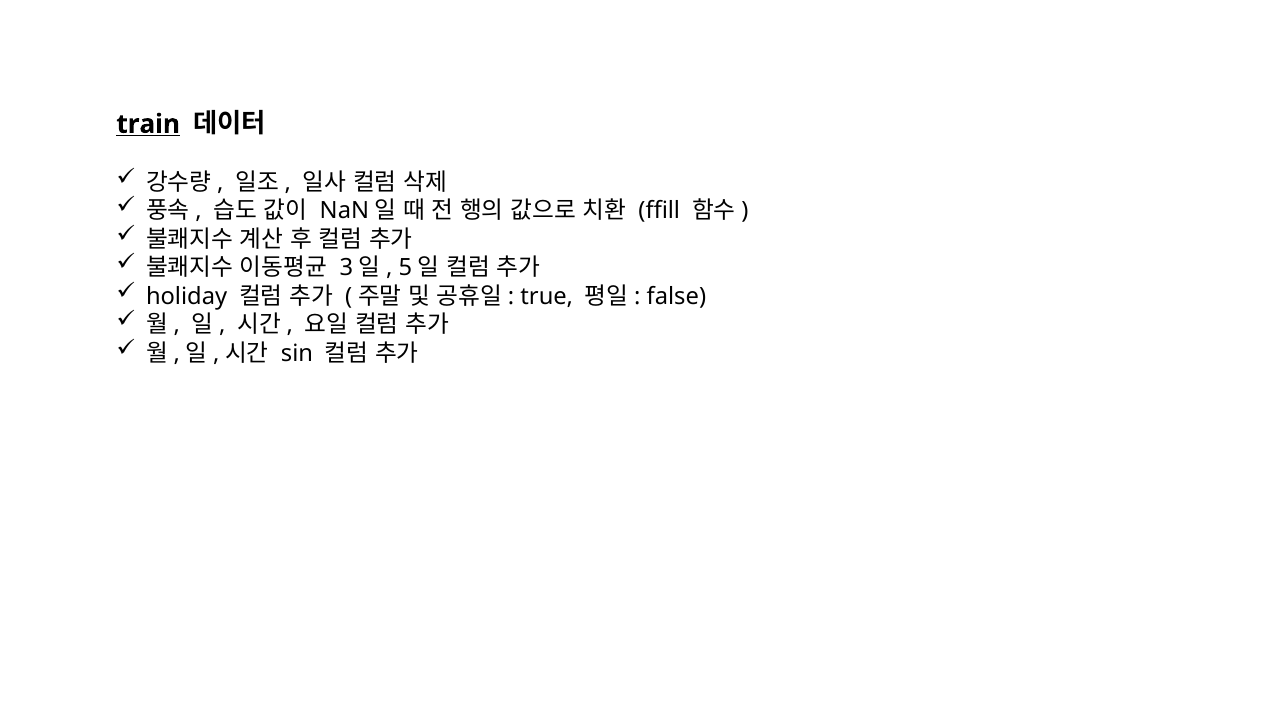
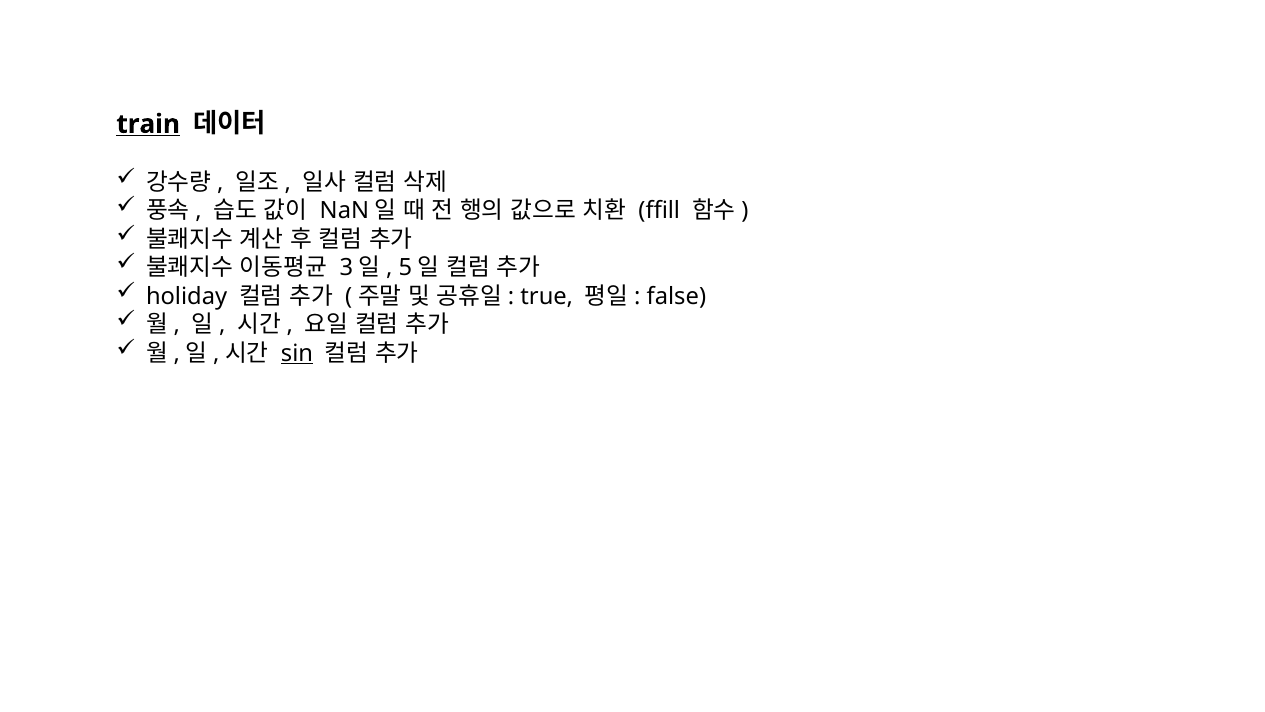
sin underline: none -> present
